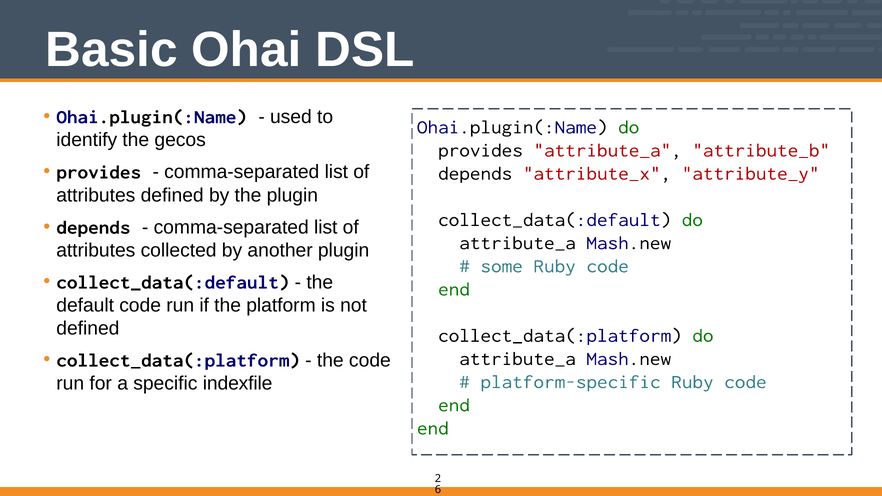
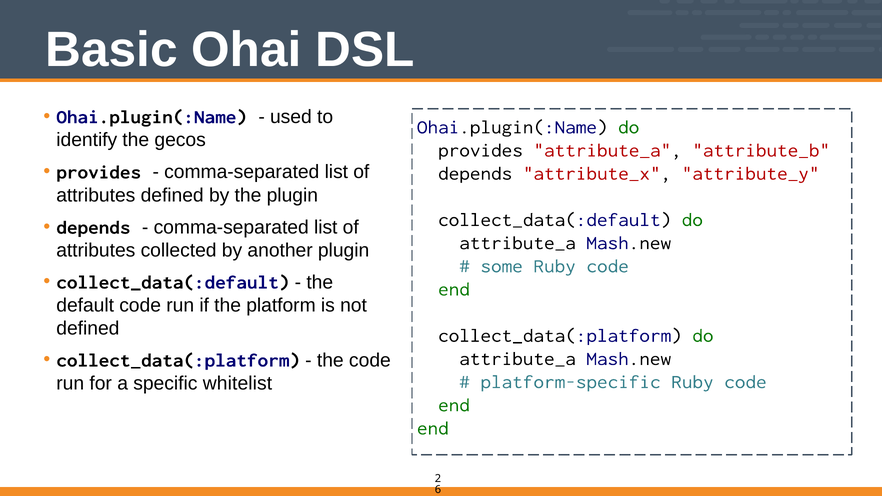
indexfile: indexfile -> whitelist
